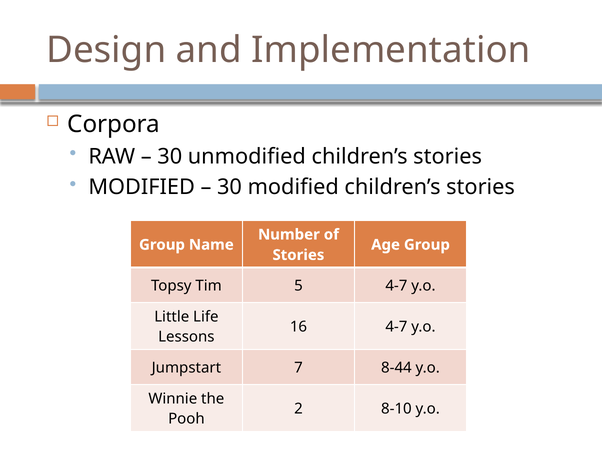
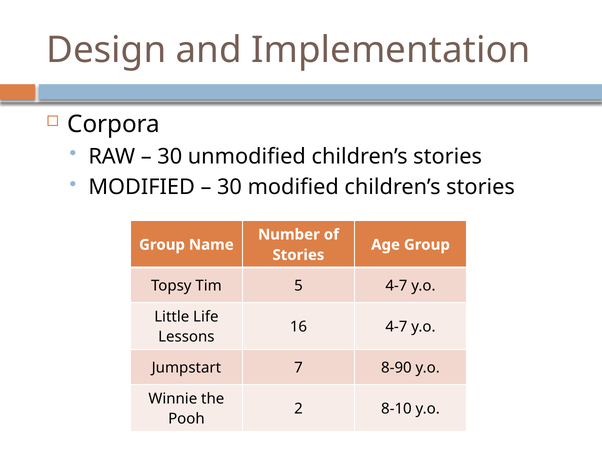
8-44: 8-44 -> 8-90
